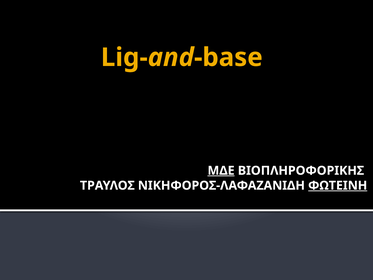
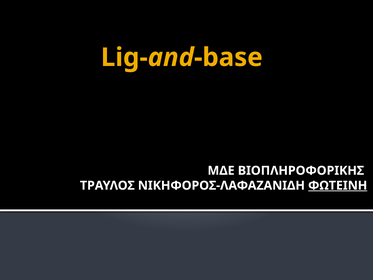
ΜΔΕ underline: present -> none
